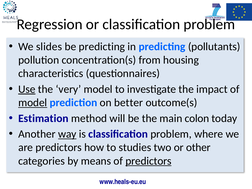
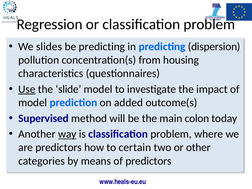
pollutants: pollutants -> dispersion
very: very -> slide
model at (33, 103) underline: present -> none
better: better -> added
Estimation: Estimation -> Supervised
studies: studies -> certain
predictors at (148, 161) underline: present -> none
